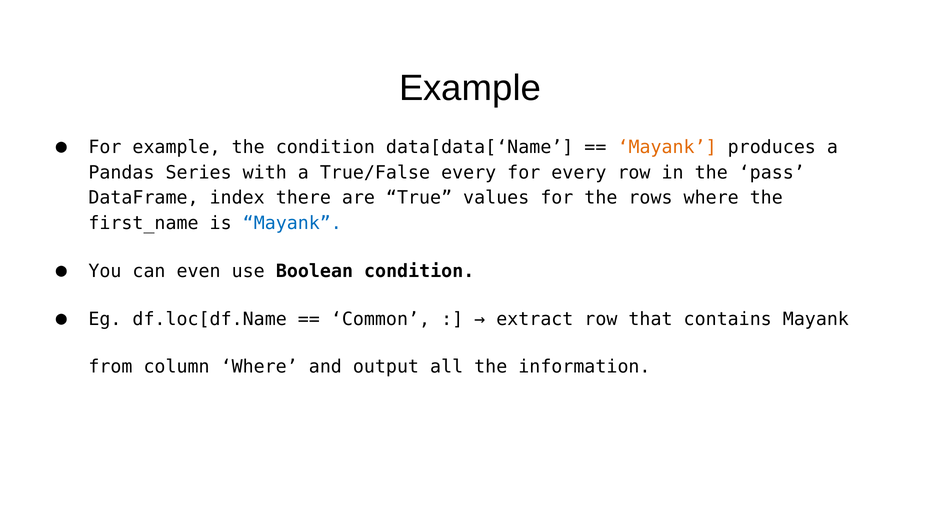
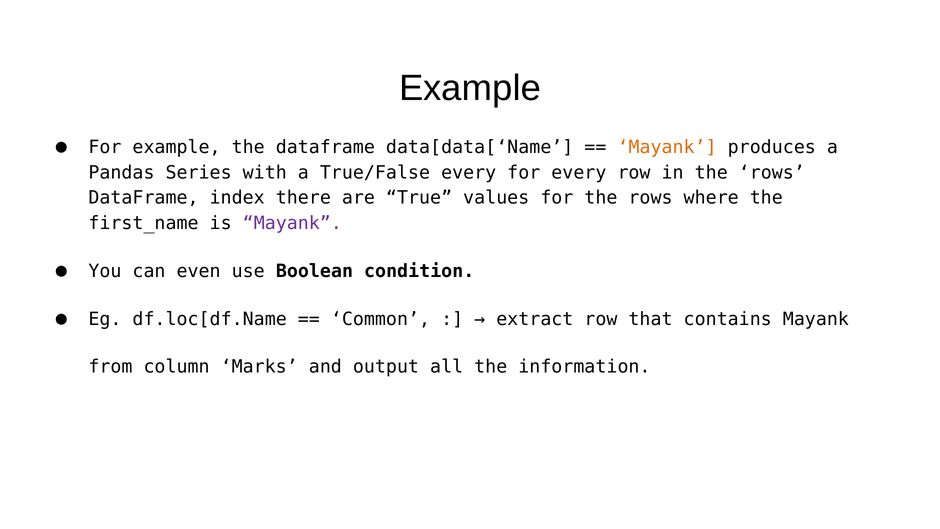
the condition: condition -> dataframe
in the pass: pass -> rows
Mayank at (292, 223) colour: blue -> purple
column Where: Where -> Marks
